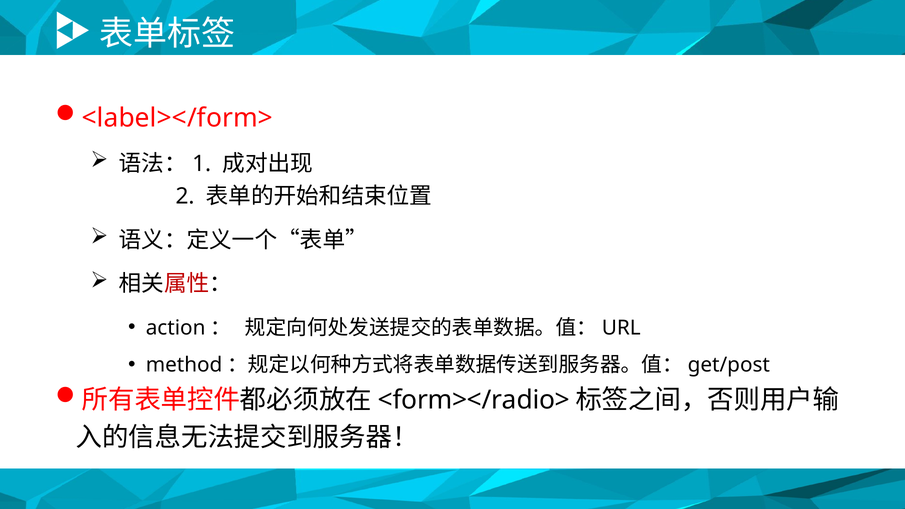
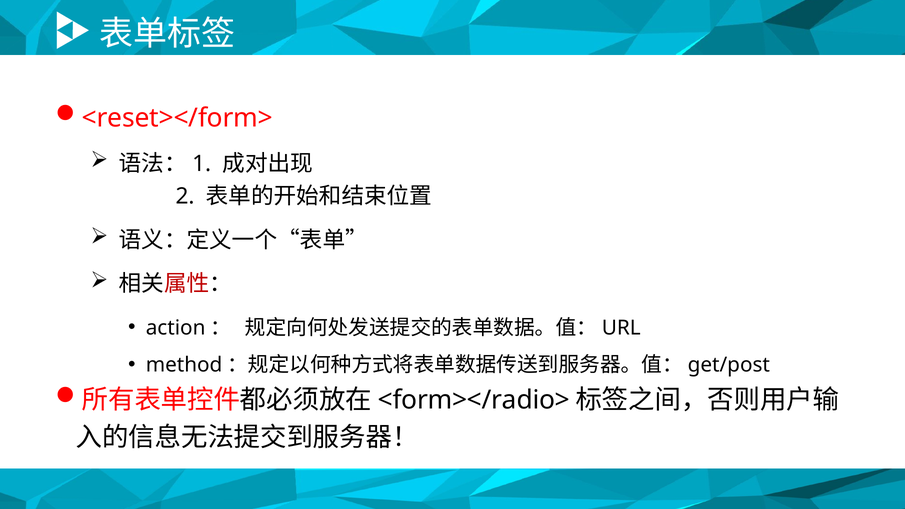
<label></form>: <label></form> -> <reset></form>
